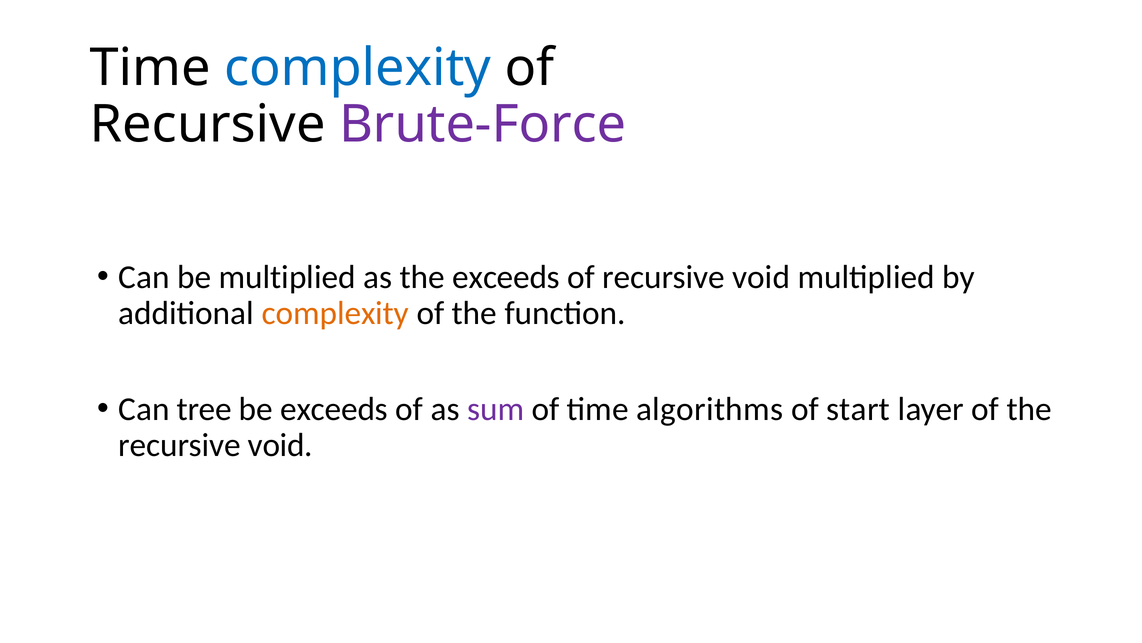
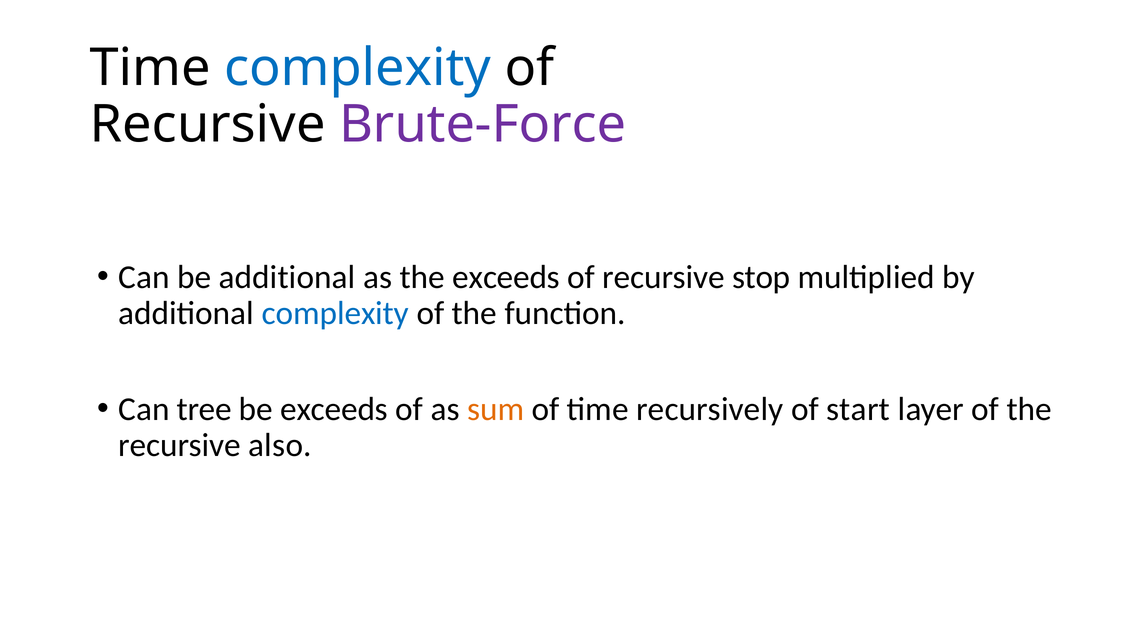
be multiplied: multiplied -> additional
of recursive void: void -> stop
complexity at (335, 313) colour: orange -> blue
sum colour: purple -> orange
algorithms: algorithms -> recursively
void at (280, 445): void -> also
